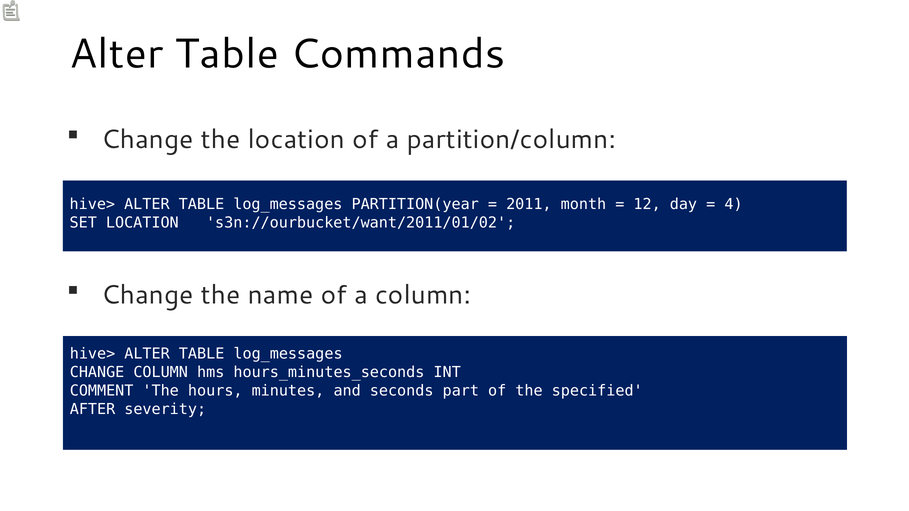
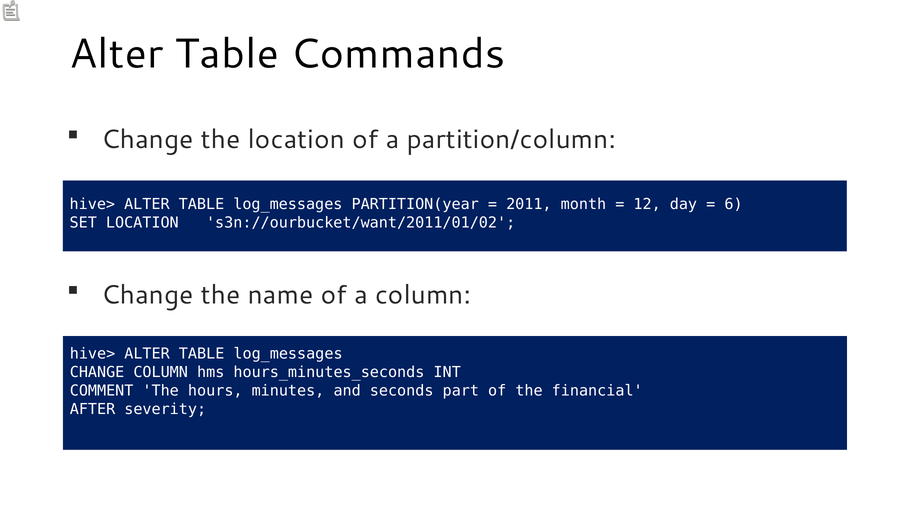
4: 4 -> 6
specified: specified -> financial
